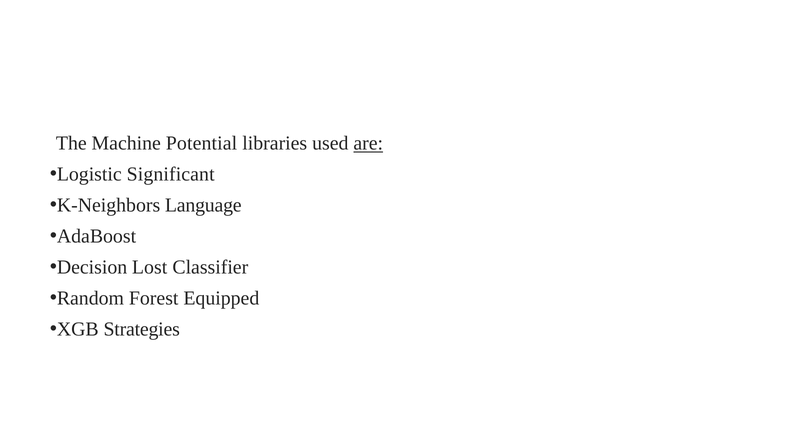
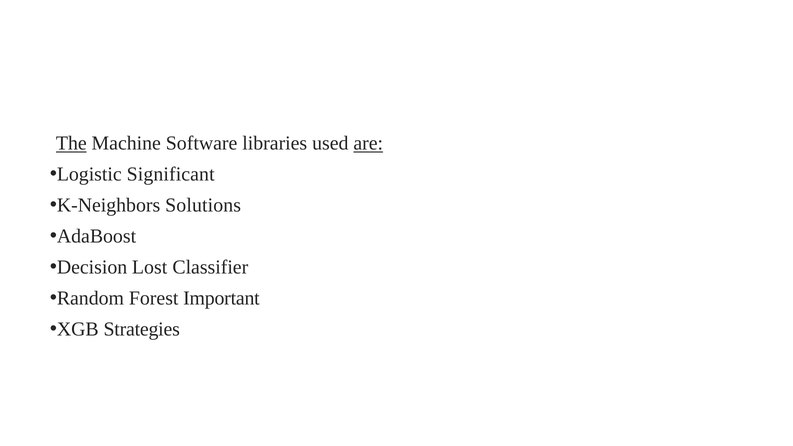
The underline: none -> present
Potential: Potential -> Software
Language: Language -> Solutions
Equipped: Equipped -> Important
